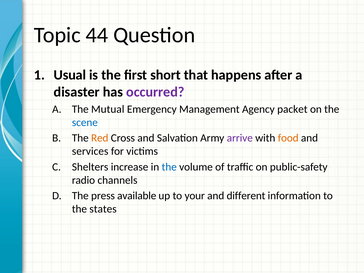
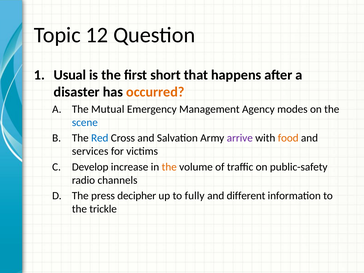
44: 44 -> 12
occurred colour: purple -> orange
packet: packet -> modes
Red colour: orange -> blue
Shelters: Shelters -> Develop
the at (169, 167) colour: blue -> orange
available: available -> decipher
your: your -> fully
states: states -> trickle
